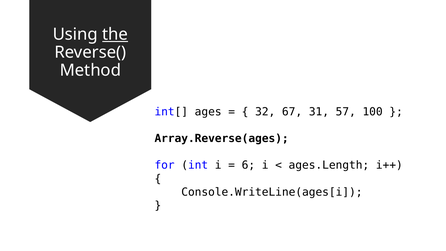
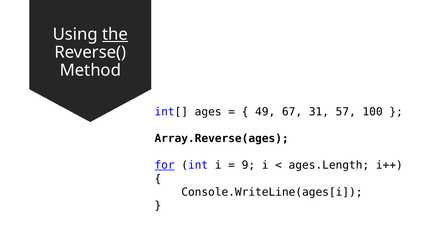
32: 32 -> 49
for underline: none -> present
6: 6 -> 9
